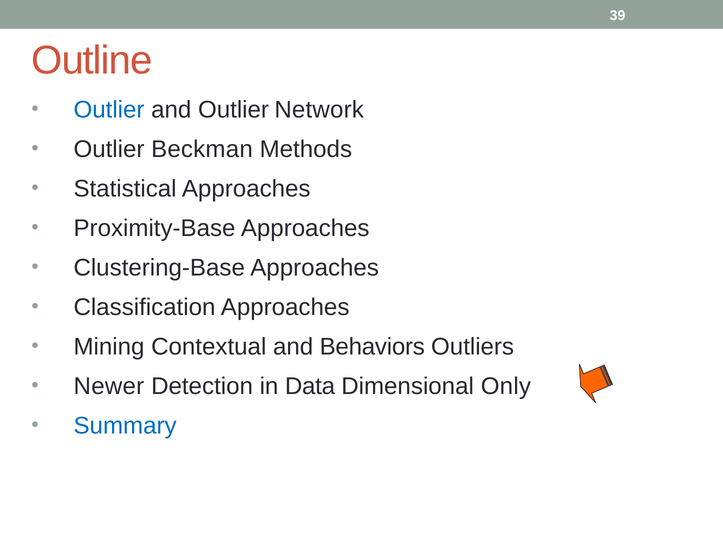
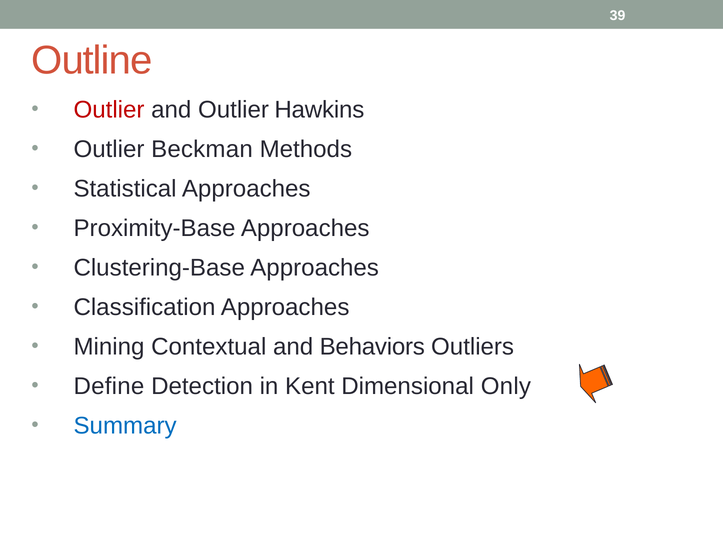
Outlier at (109, 110) colour: blue -> red
Network: Network -> Hawkins
Newer: Newer -> Define
Data: Data -> Kent
